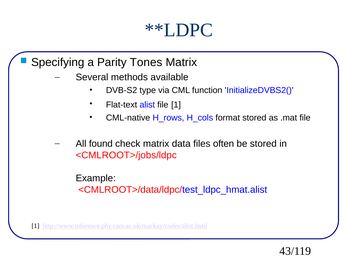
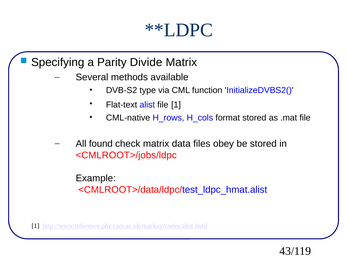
Tones: Tones -> Divide
often: often -> obey
